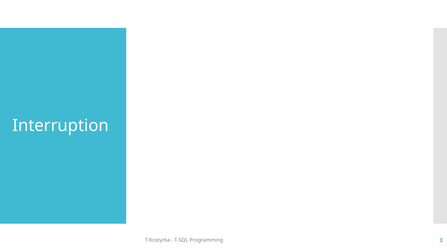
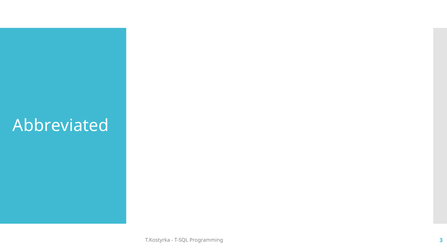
Interruption: Interruption -> Abbreviated
